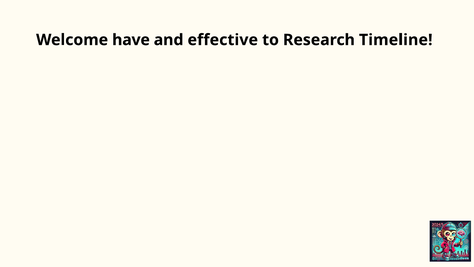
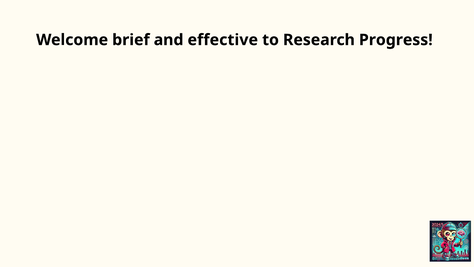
have: have -> brief
Timeline: Timeline -> Progress
